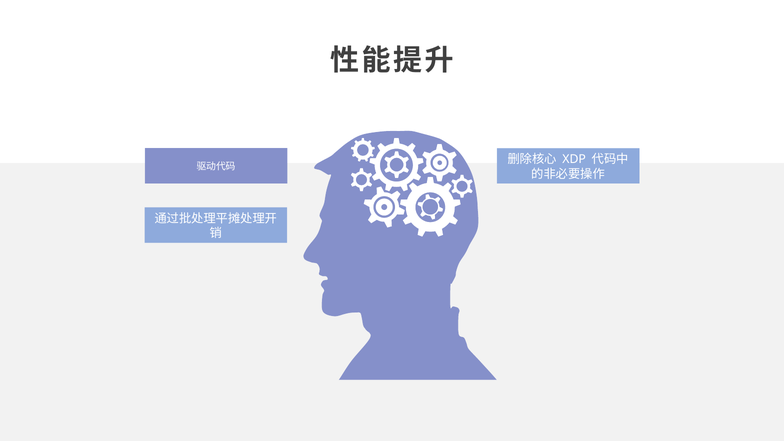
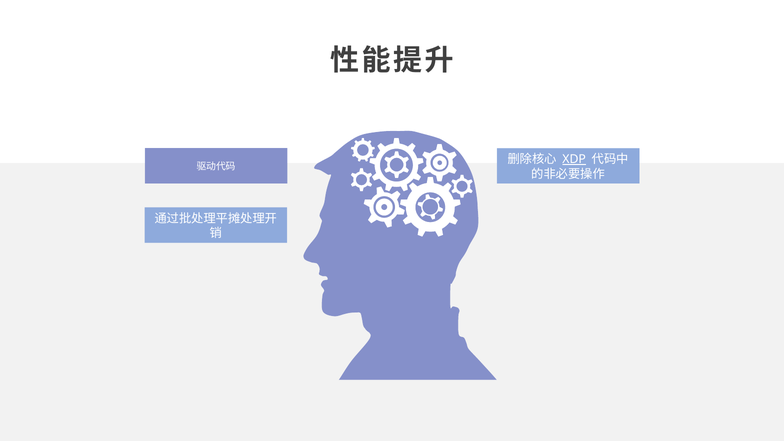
XDP underline: none -> present
